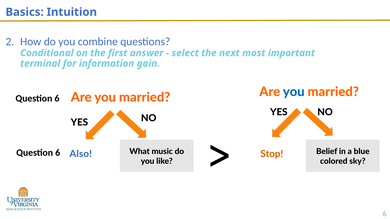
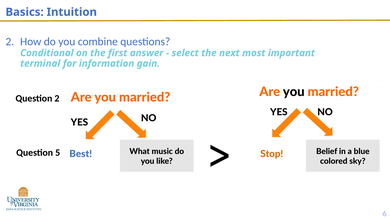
you at (294, 92) colour: blue -> black
6 at (57, 99): 6 -> 2
6 at (58, 153): 6 -> 5
Also: Also -> Best
